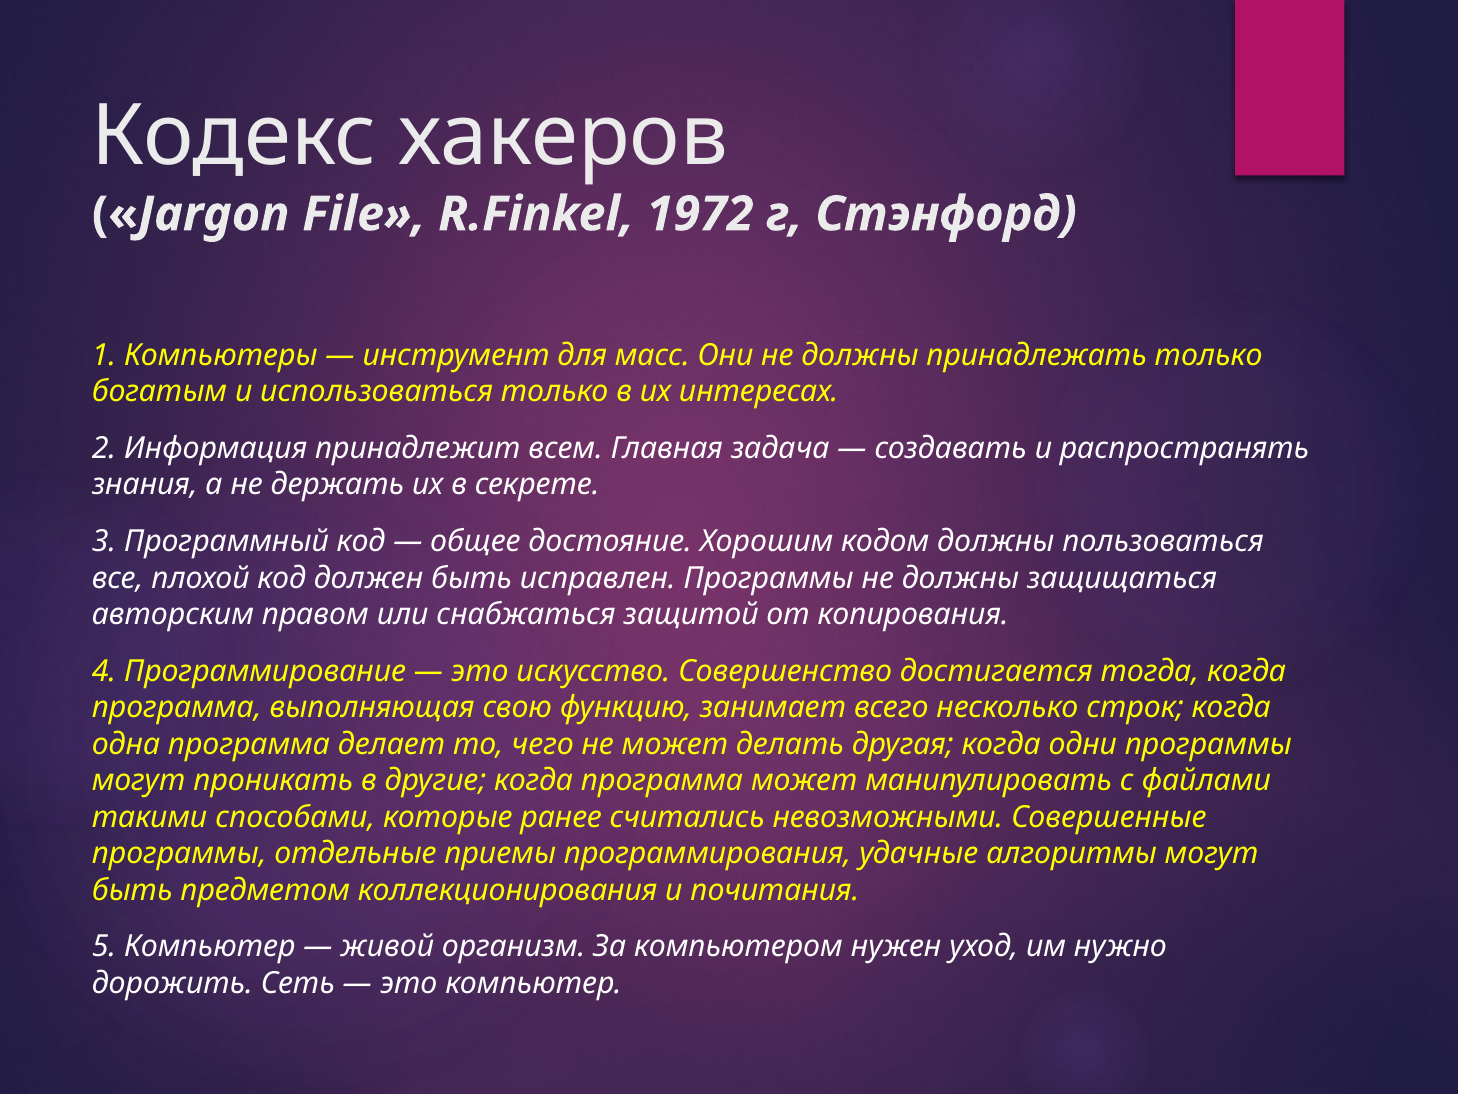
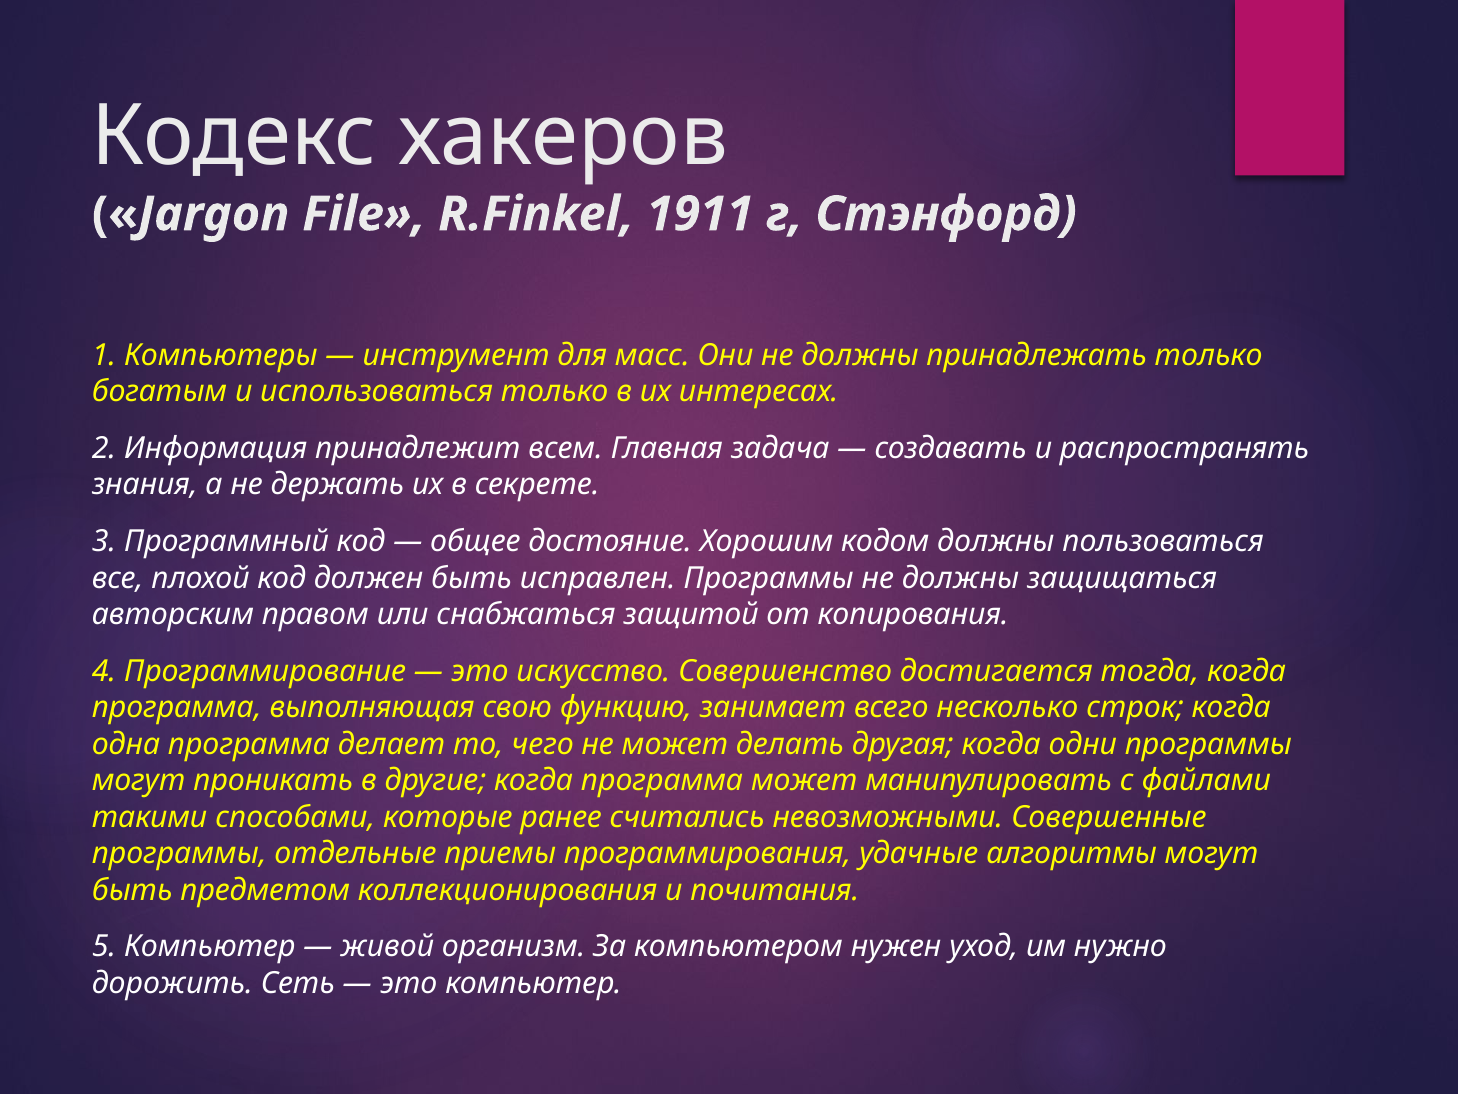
1972: 1972 -> 1911
